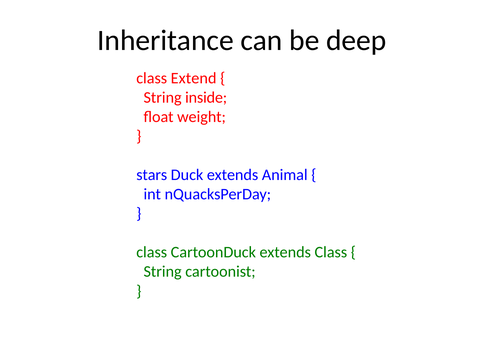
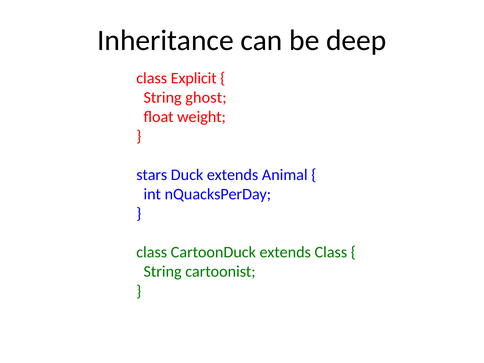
Extend: Extend -> Explicit
inside: inside -> ghost
